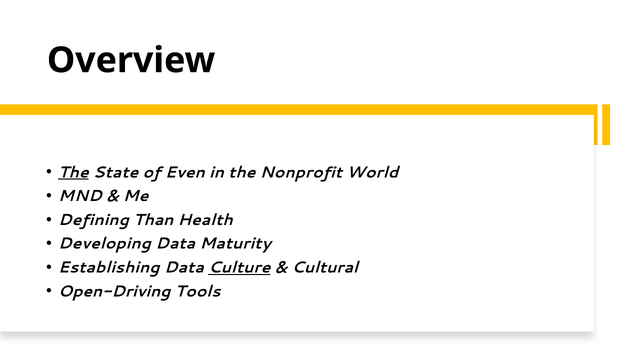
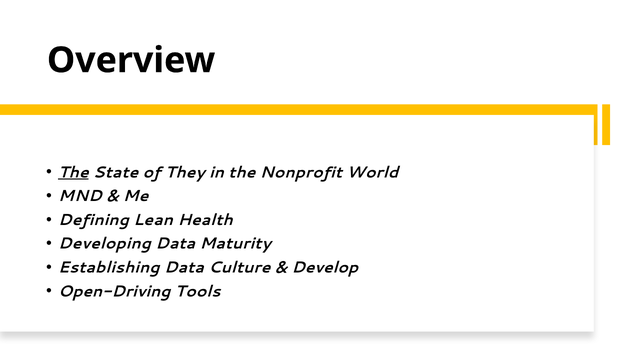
Even: Even -> They
Than: Than -> Lean
Culture underline: present -> none
Cultural: Cultural -> Develop
